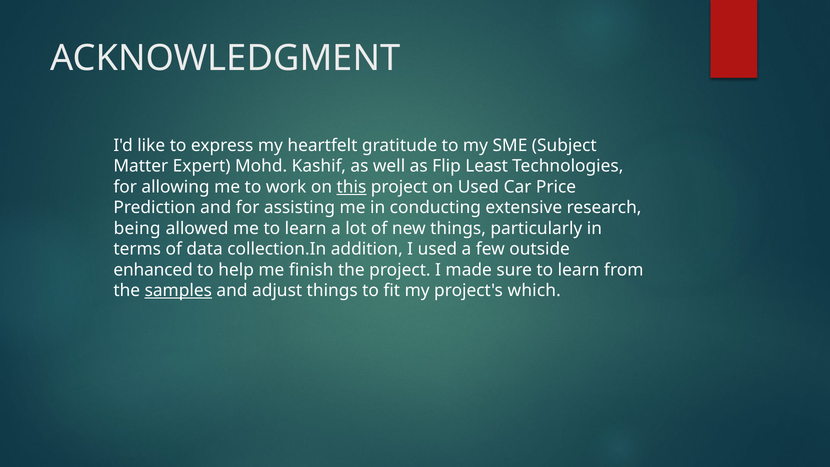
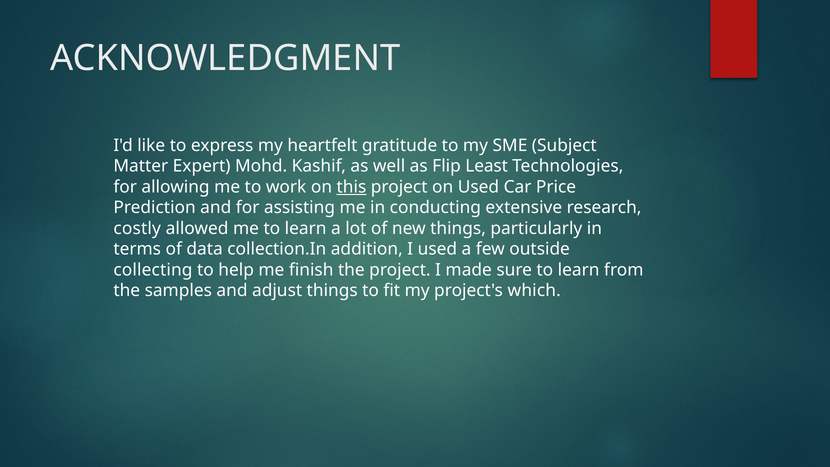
being: being -> costly
enhanced: enhanced -> collecting
samples underline: present -> none
